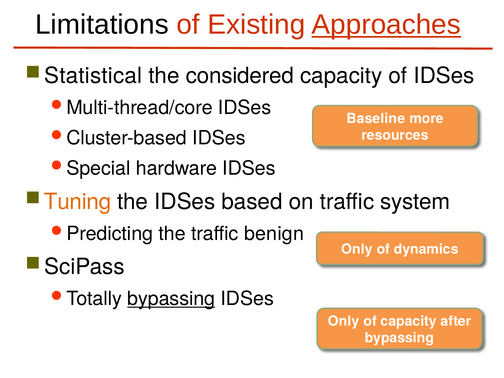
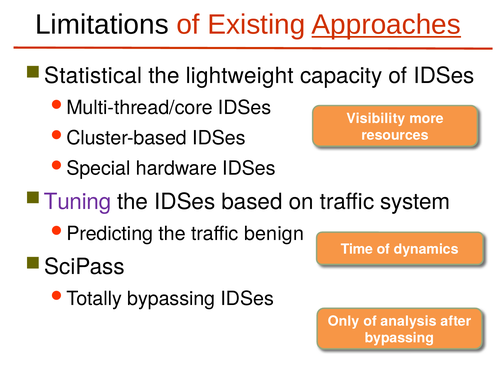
considered: considered -> lightweight
Baseline: Baseline -> Visibility
Tuning colour: orange -> purple
Only at (357, 249): Only -> Time
bypassing at (171, 299) underline: present -> none
of capacity: capacity -> analysis
